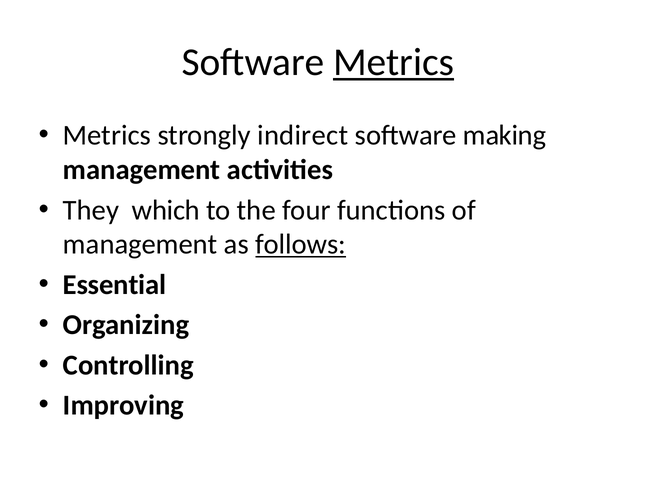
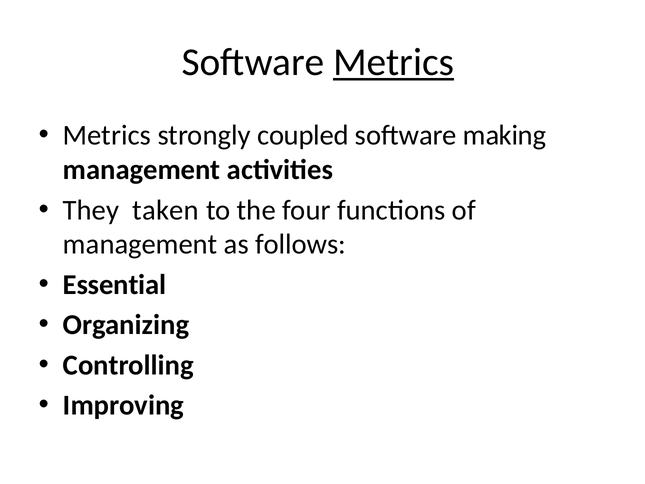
indirect: indirect -> coupled
which: which -> taken
follows underline: present -> none
